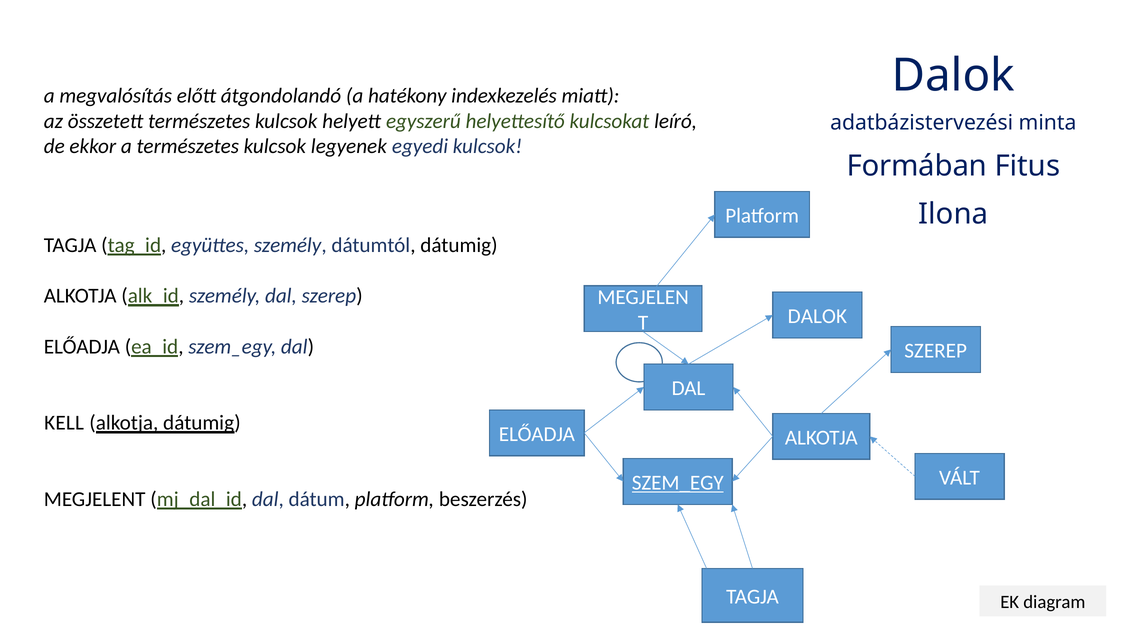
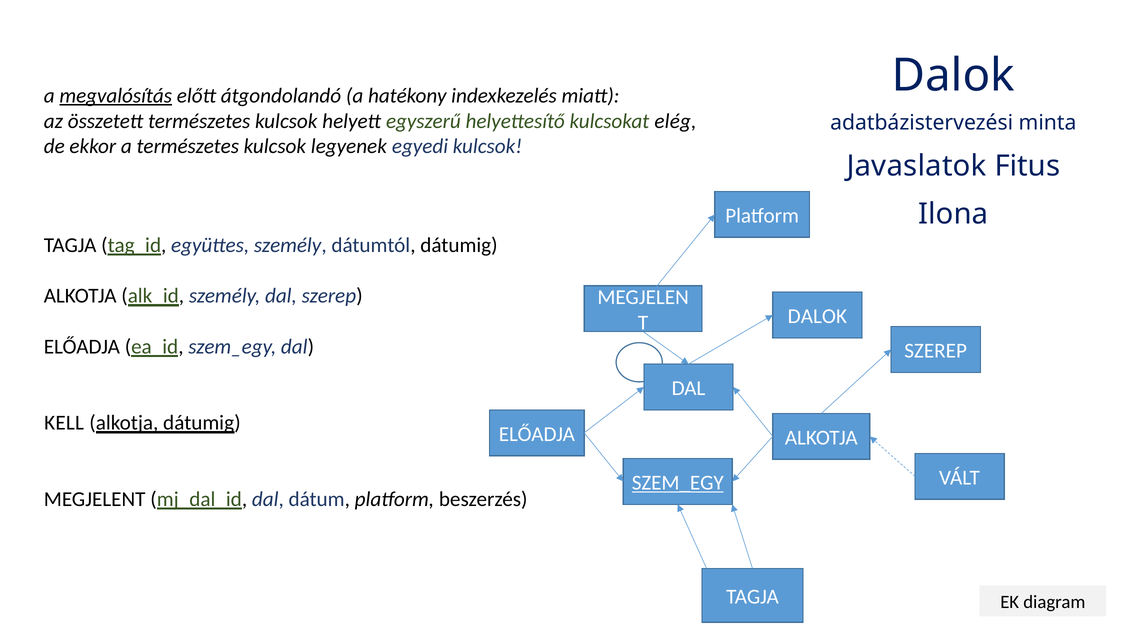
megvalósítás underline: none -> present
leíró: leíró -> elég
Formában: Formában -> Javaslatok
